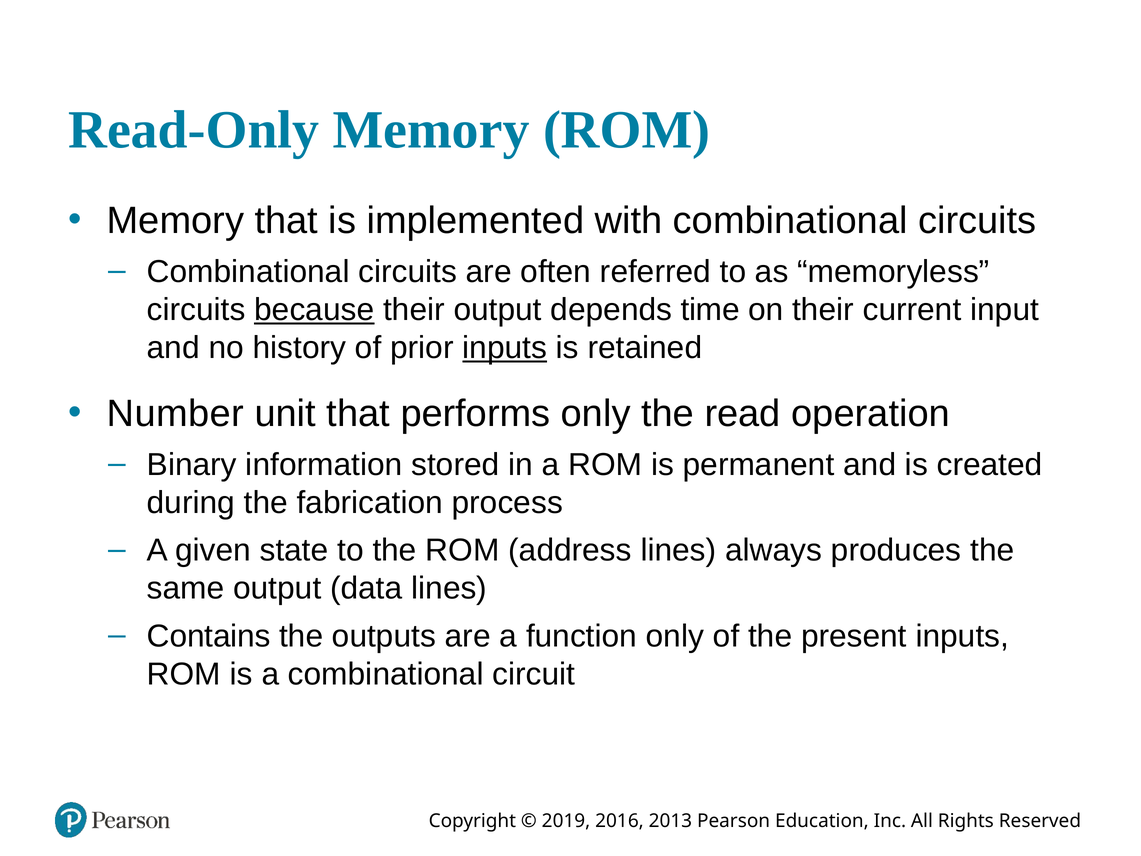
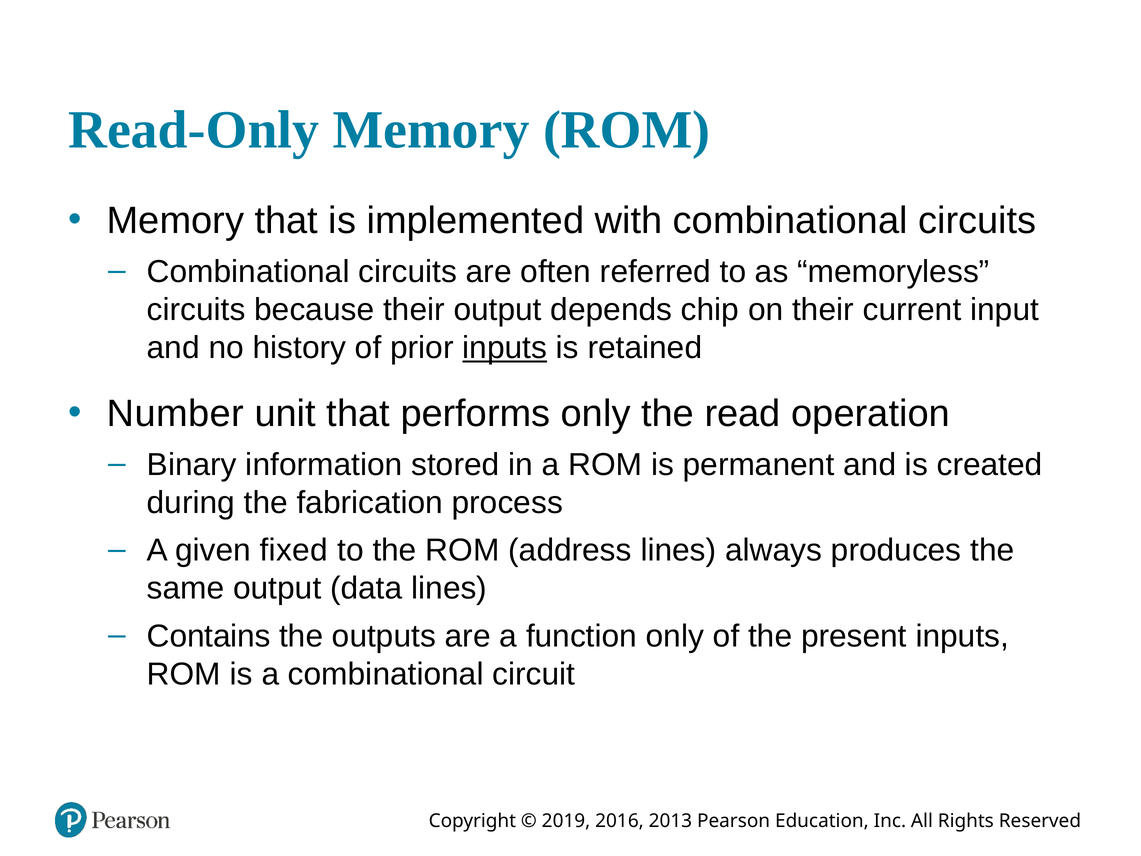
because underline: present -> none
time: time -> chip
state: state -> fixed
